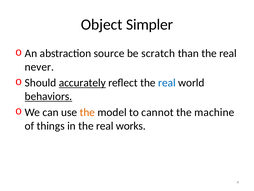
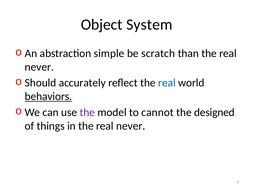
Simpler: Simpler -> System
source: source -> simple
accurately underline: present -> none
the at (87, 112) colour: orange -> purple
machine: machine -> designed
in the real works: works -> never
